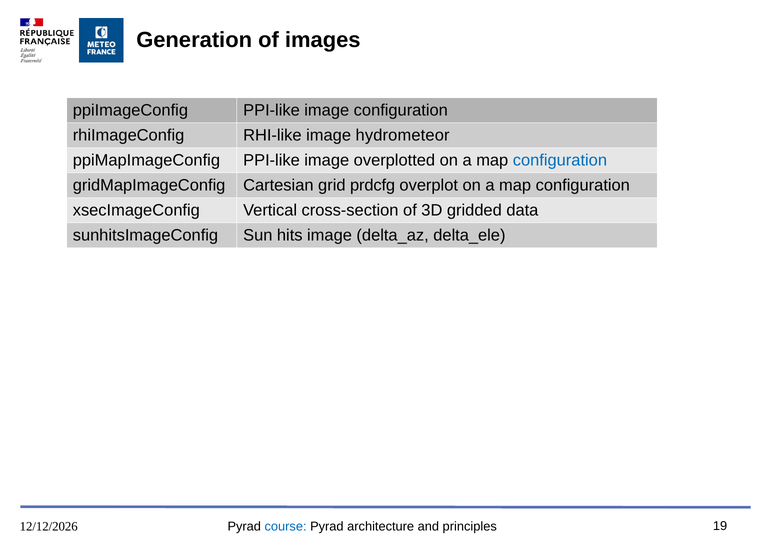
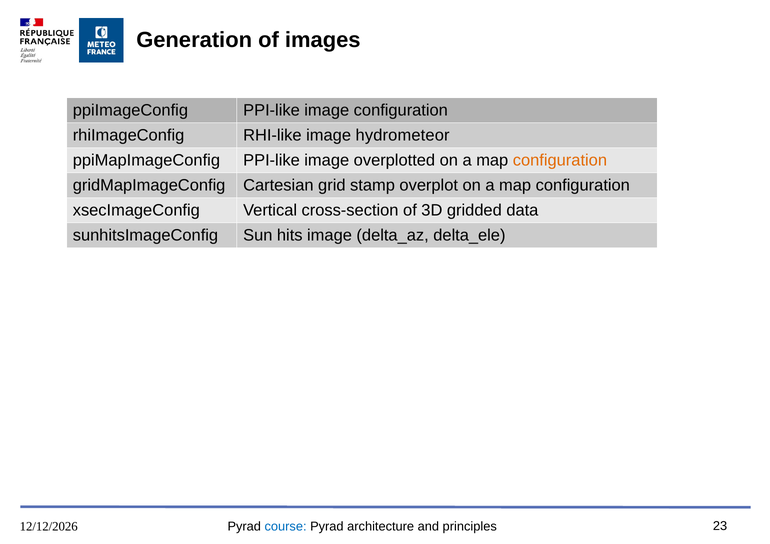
configuration at (560, 161) colour: blue -> orange
prdcfg: prdcfg -> stamp
19: 19 -> 23
